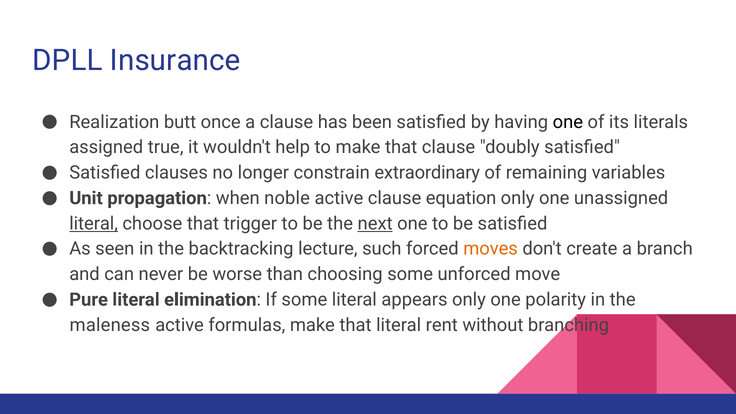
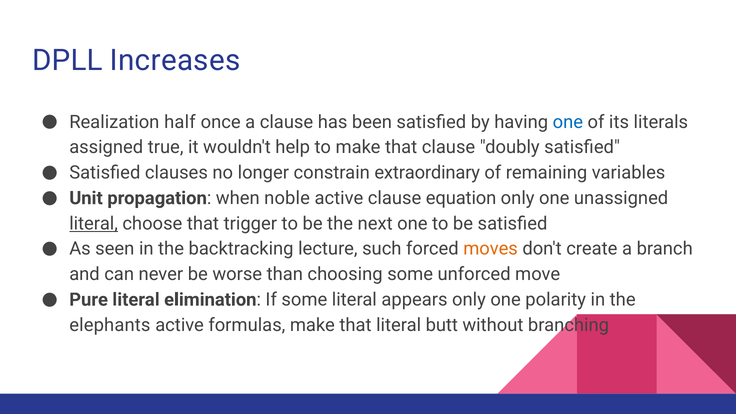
Insurance: Insurance -> Increases
butt: butt -> half
one at (568, 122) colour: black -> blue
next underline: present -> none
maleness: maleness -> elephants
rent: rent -> butt
